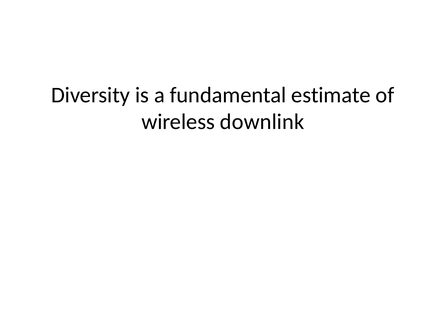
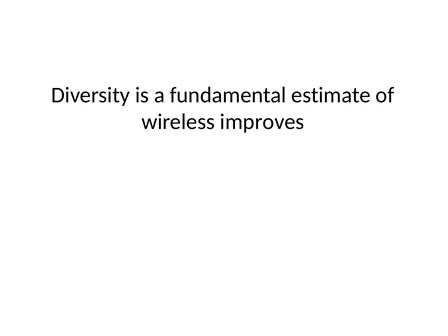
downlink: downlink -> improves
